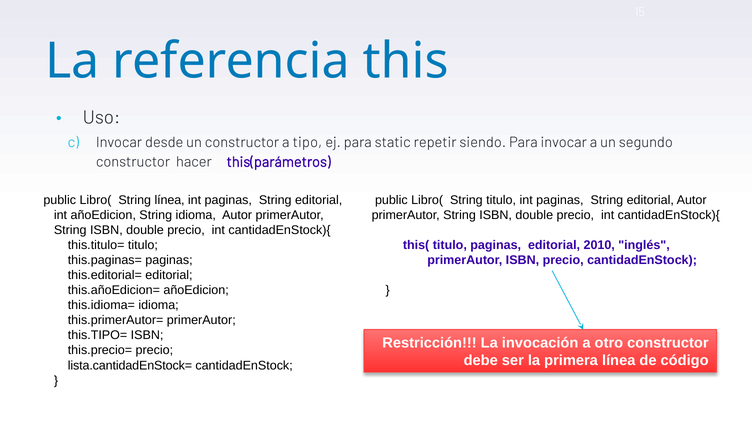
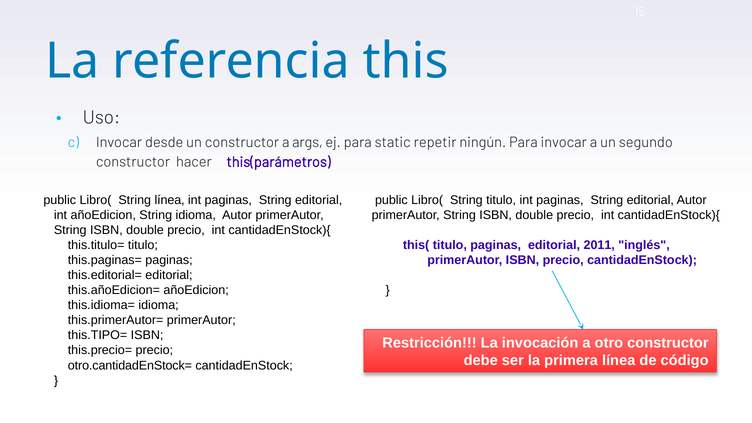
tipo: tipo -> args
siendo: siendo -> ningún
2010: 2010 -> 2011
lista.cantidadEnStock=: lista.cantidadEnStock= -> otro.cantidadEnStock=
